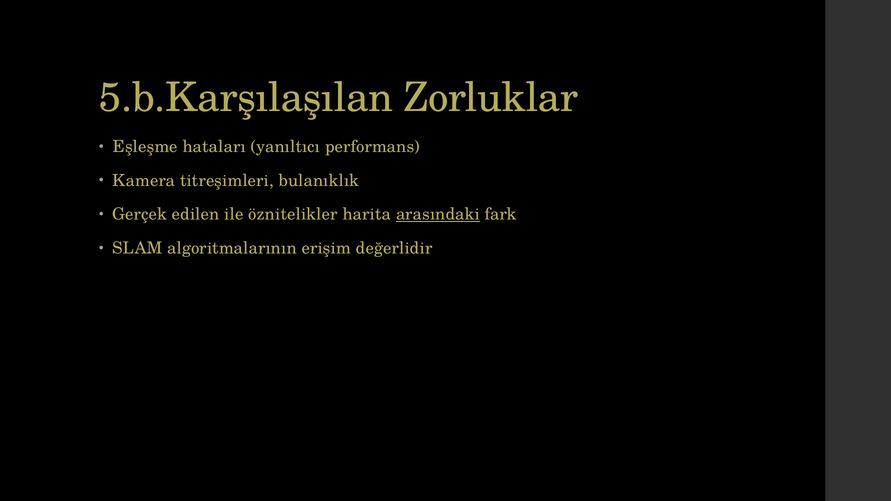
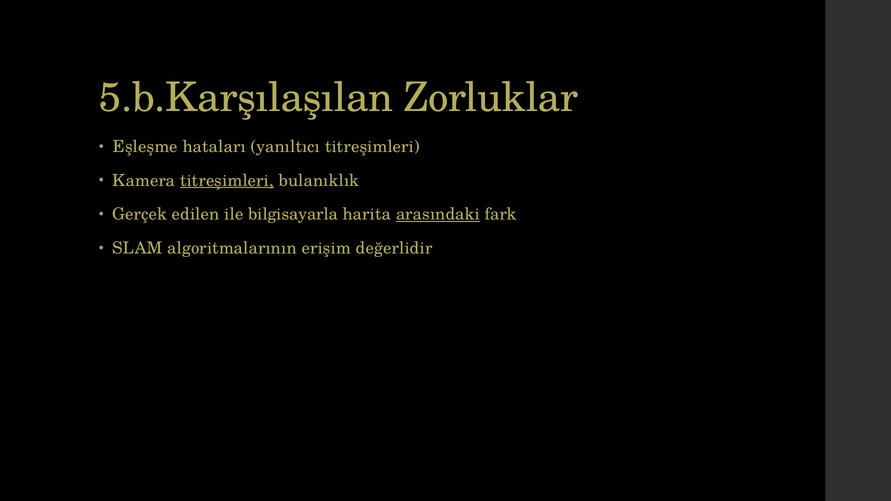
yanıltıcı performans: performans -> titreşimleri
titreşimleri at (227, 181) underline: none -> present
öznitelikler: öznitelikler -> bilgisayarla
